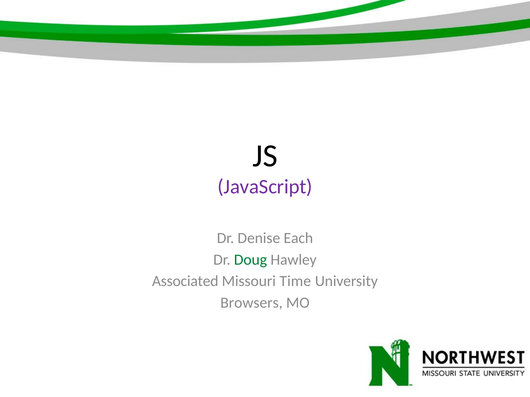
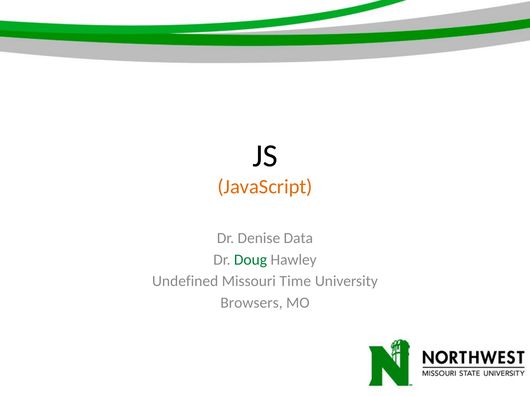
JavaScript colour: purple -> orange
Each: Each -> Data
Associated: Associated -> Undefined
